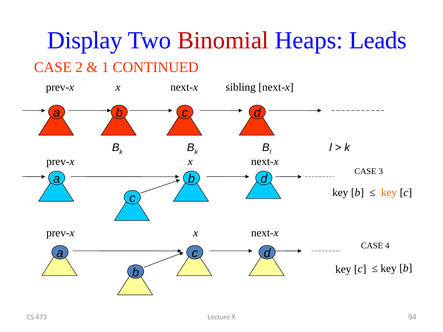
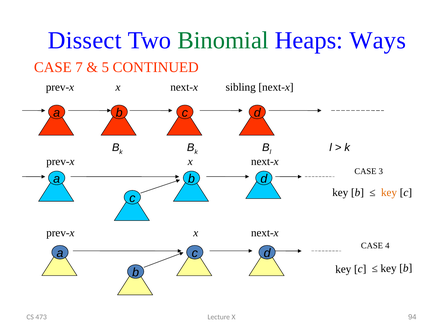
Display: Display -> Dissect
Binomial colour: red -> green
Leads: Leads -> Ways
2: 2 -> 7
1: 1 -> 5
